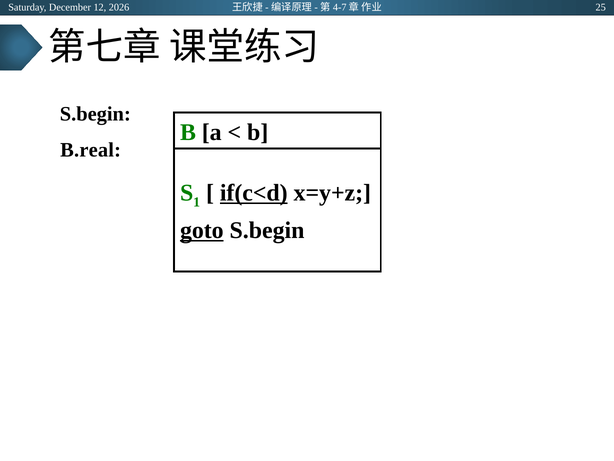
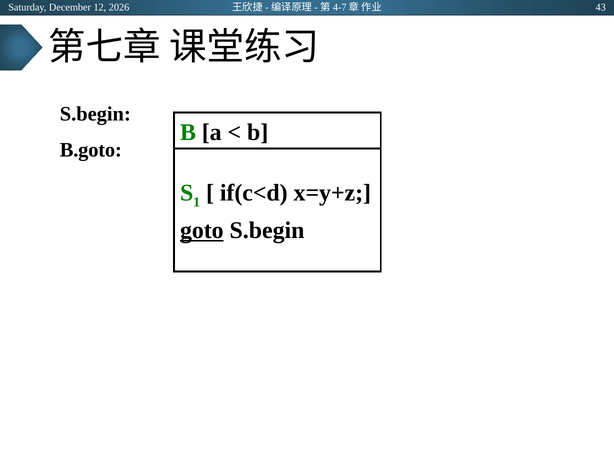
25: 25 -> 43
B.real: B.real -> B.goto
if(c<d underline: present -> none
